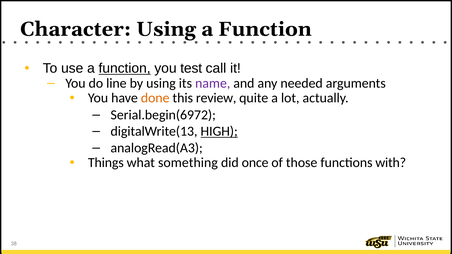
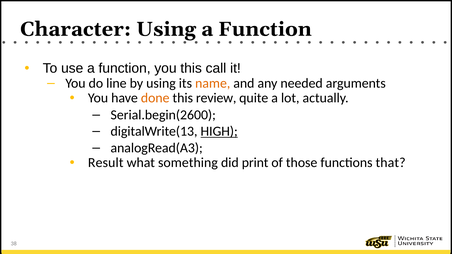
function at (125, 68) underline: present -> none
you test: test -> this
name colour: purple -> orange
Serial.begin(6972: Serial.begin(6972 -> Serial.begin(2600
Things: Things -> Result
once: once -> print
with: with -> that
